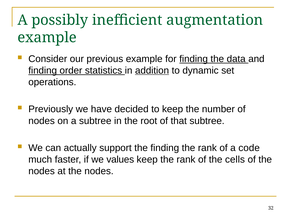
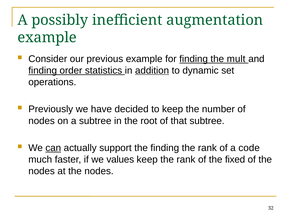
data: data -> mult
can underline: none -> present
cells: cells -> fixed
